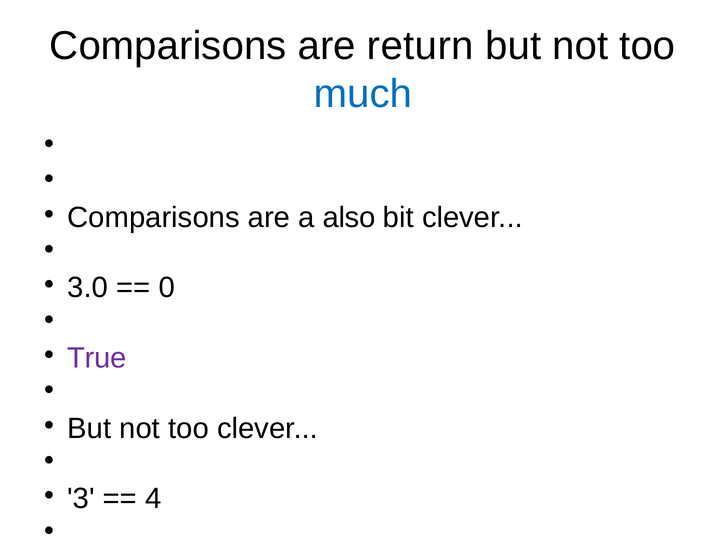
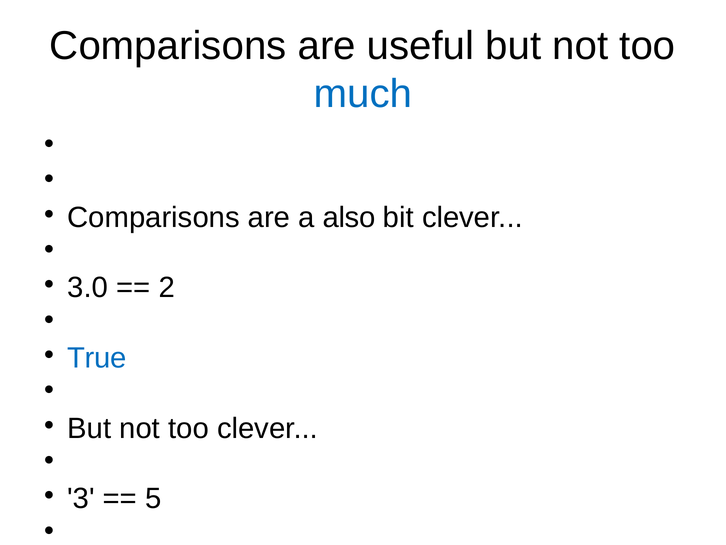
return: return -> useful
0: 0 -> 2
True colour: purple -> blue
4: 4 -> 5
